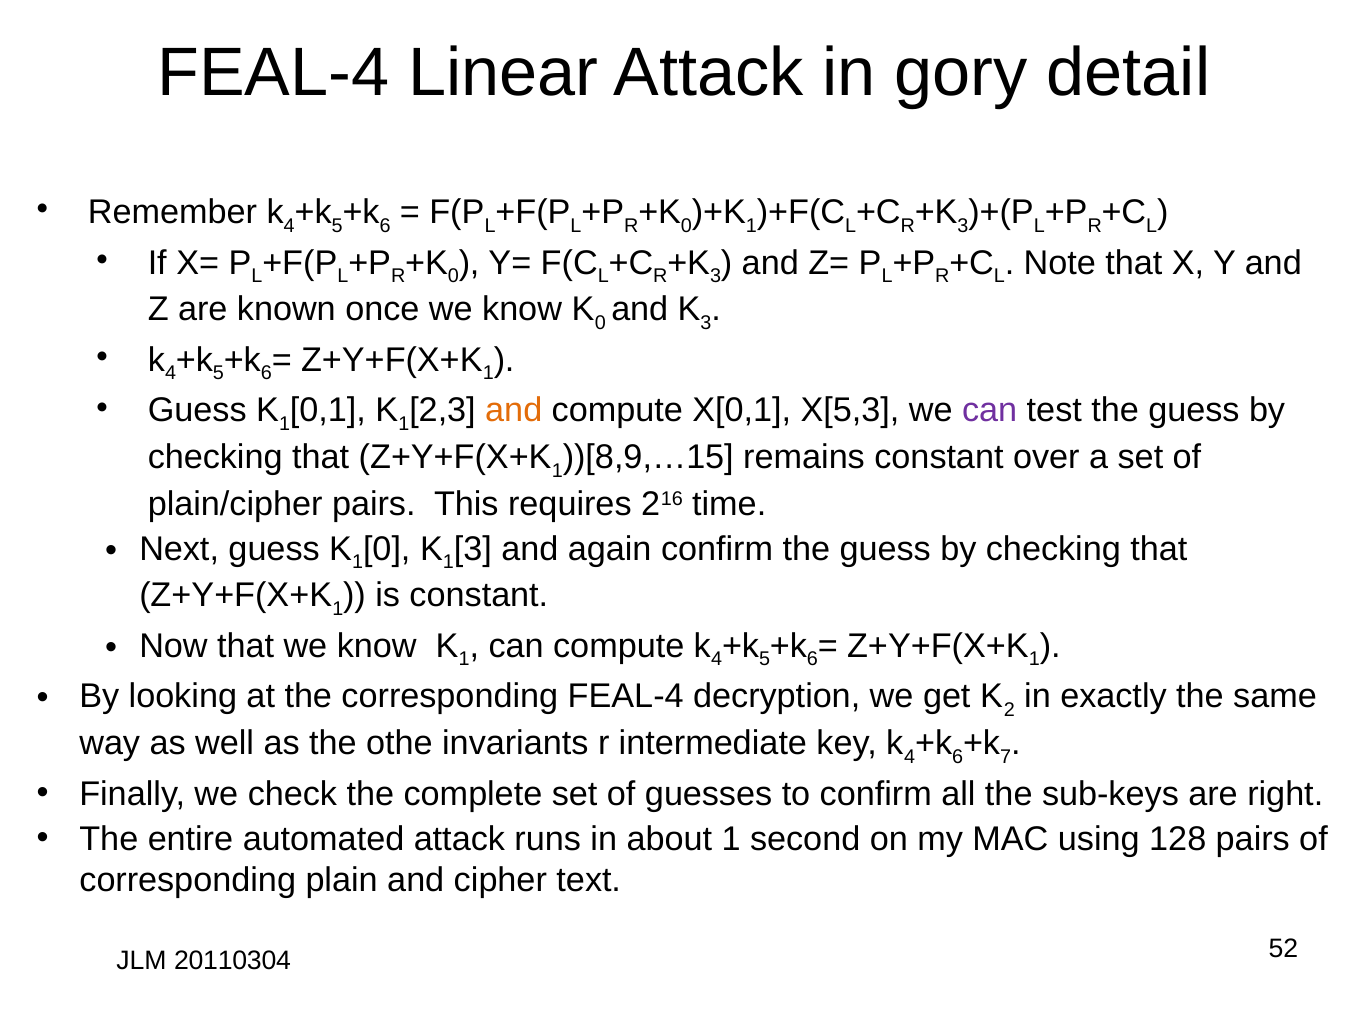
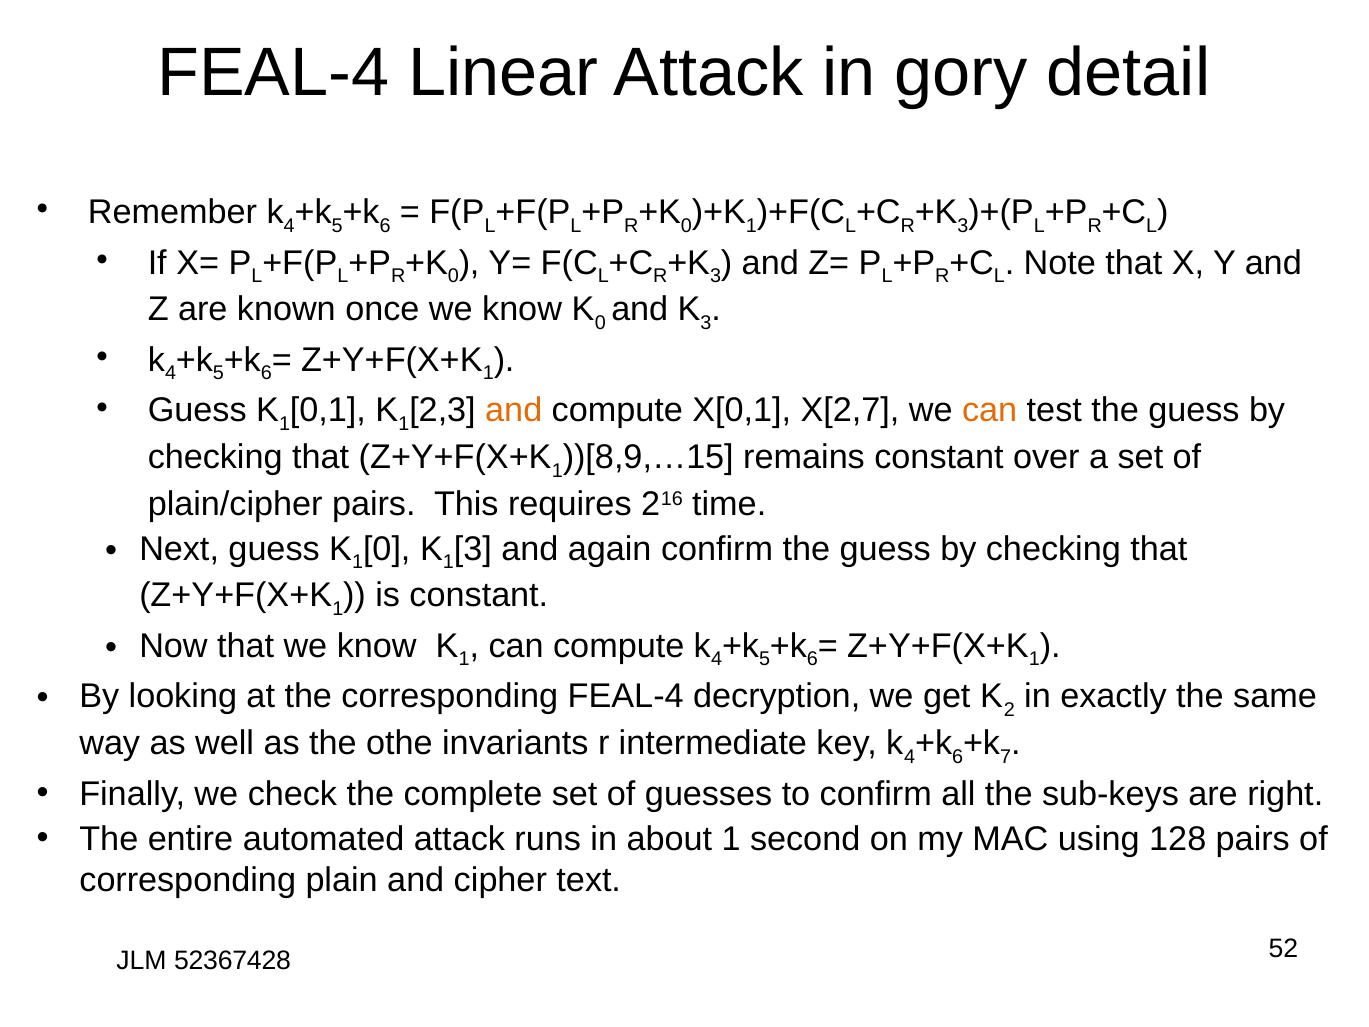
X[5,3: X[5,3 -> X[2,7
can at (990, 411) colour: purple -> orange
20110304: 20110304 -> 52367428
